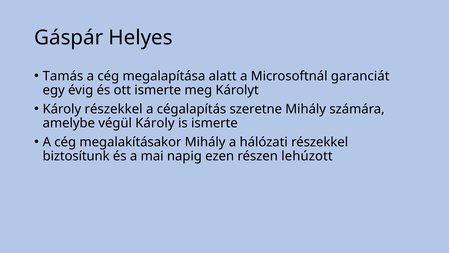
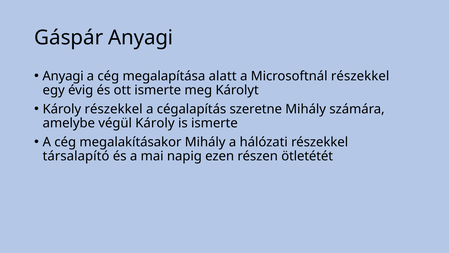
Gáspár Helyes: Helyes -> Anyagi
Tamás at (63, 76): Tamás -> Anyagi
Microsoftnál garanciát: garanciát -> részekkel
biztosítunk: biztosítunk -> társalapító
lehúzott: lehúzott -> ötletétét
